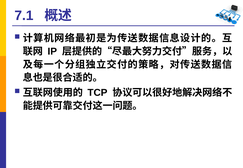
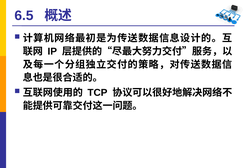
7.1: 7.1 -> 6.5
